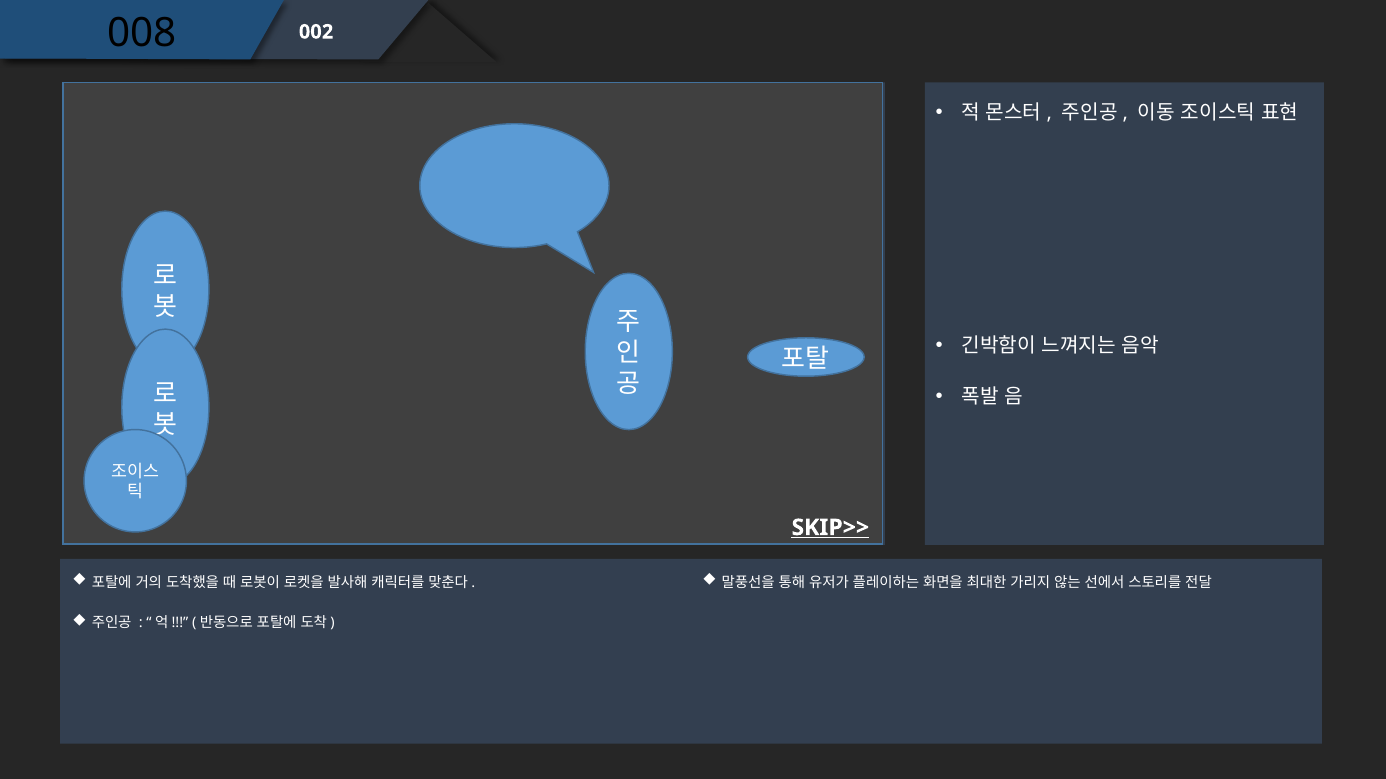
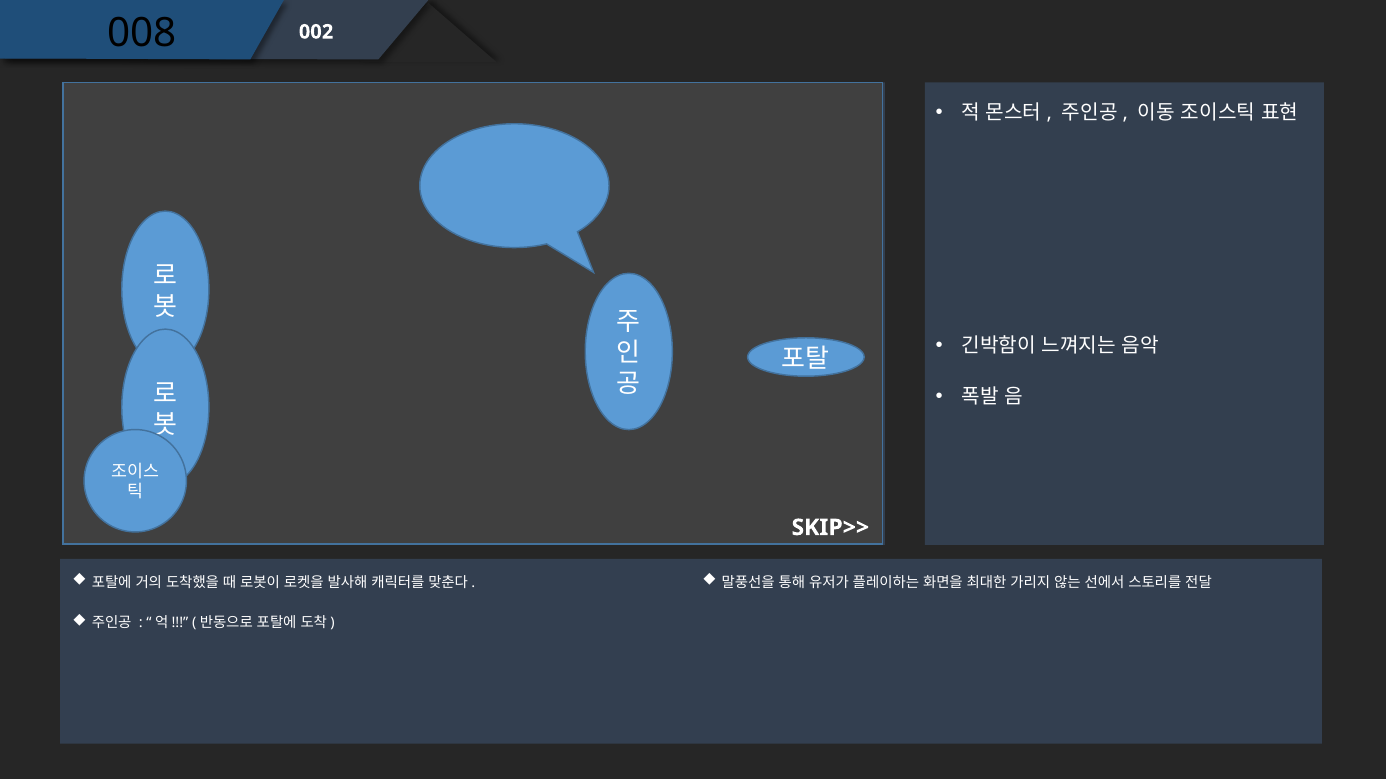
SKIP>> underline: present -> none
